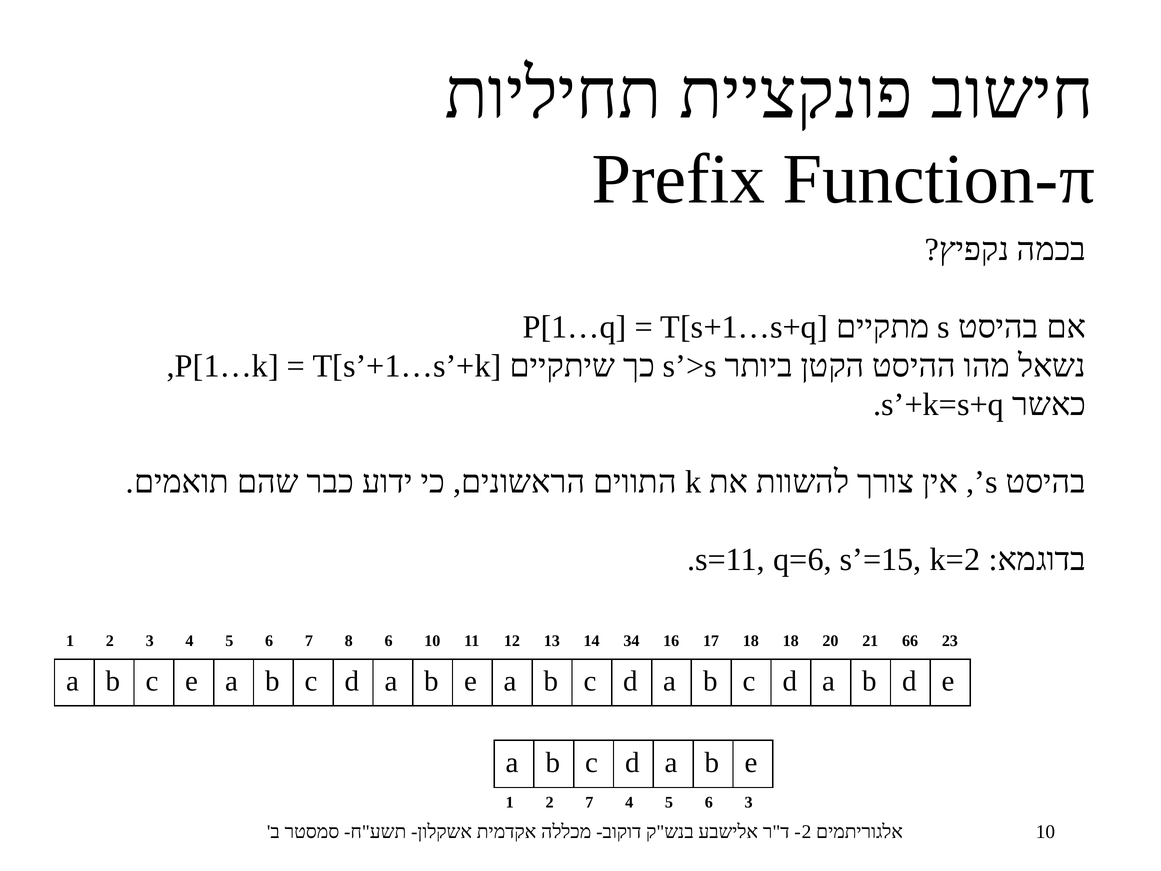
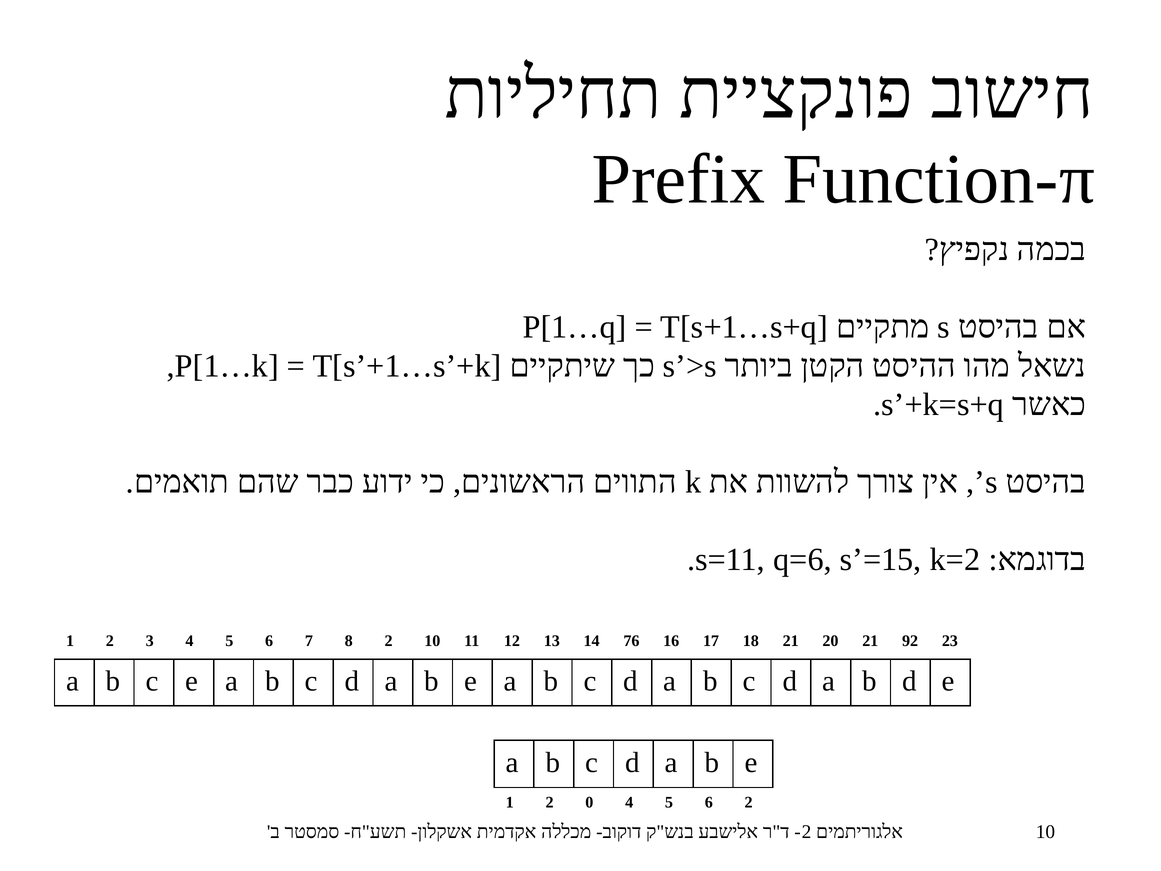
8 6: 6 -> 2
34: 34 -> 76
18 18: 18 -> 21
66: 66 -> 92
2 7: 7 -> 0
6 3: 3 -> 2
